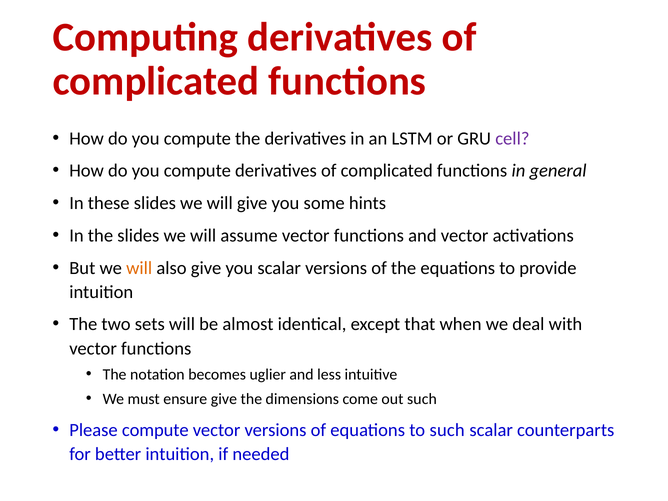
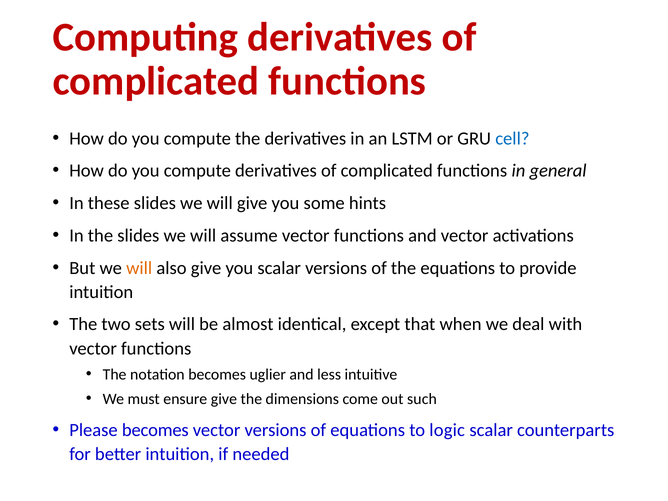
cell colour: purple -> blue
Please compute: compute -> becomes
to such: such -> logic
